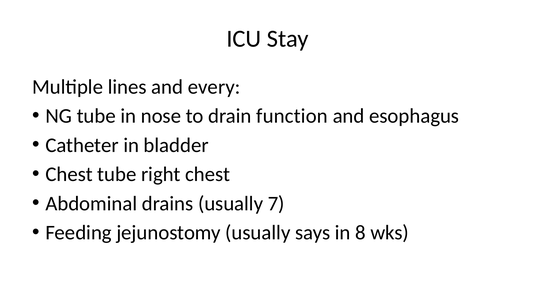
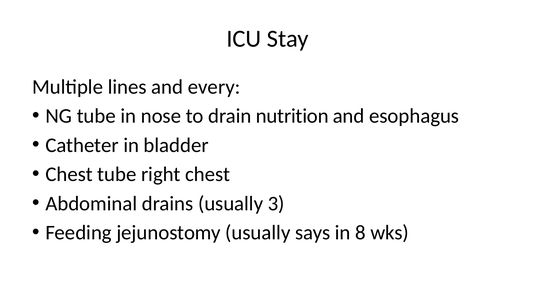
function: function -> nutrition
7: 7 -> 3
